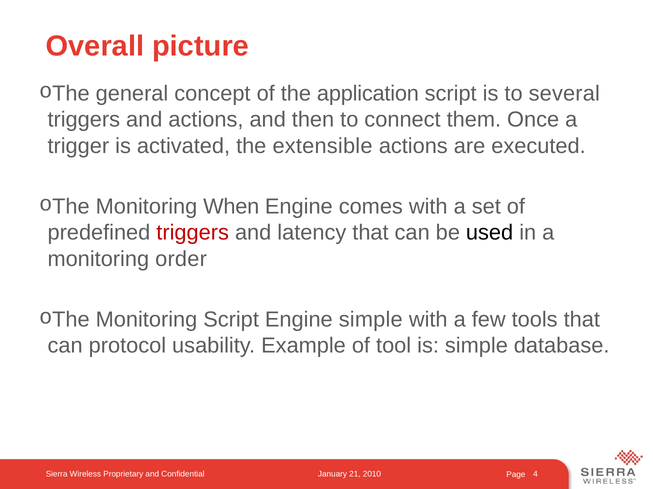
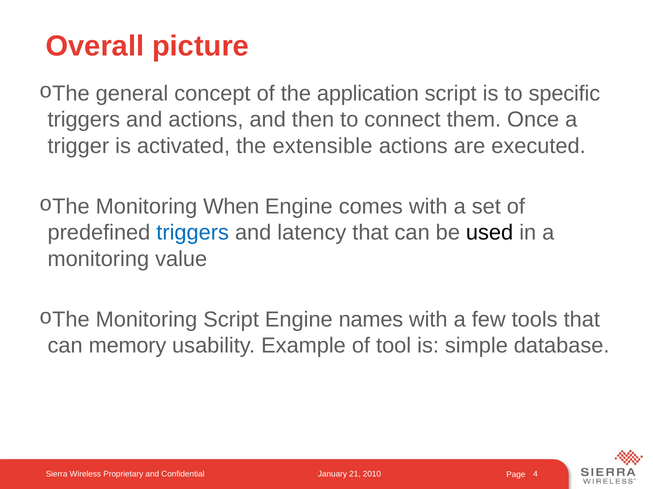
several: several -> specific
triggers at (193, 233) colour: red -> blue
order: order -> value
Engine simple: simple -> names
protocol: protocol -> memory
